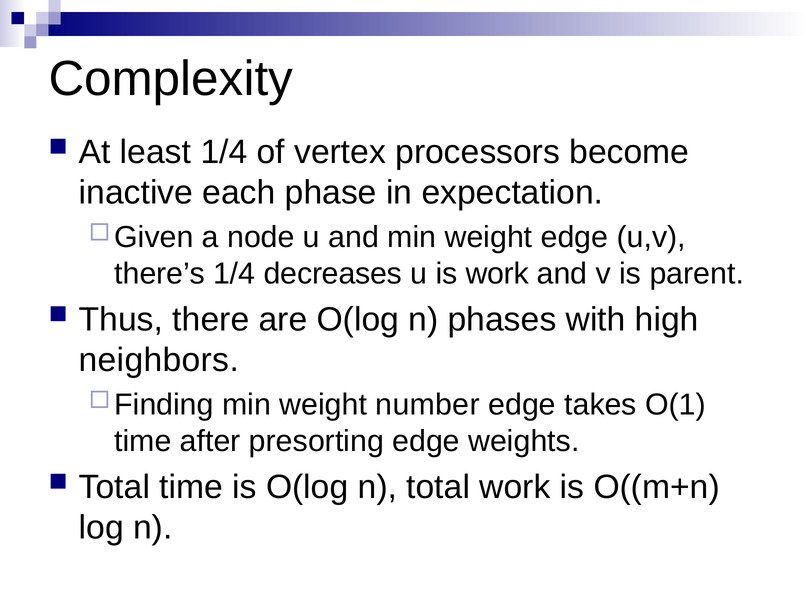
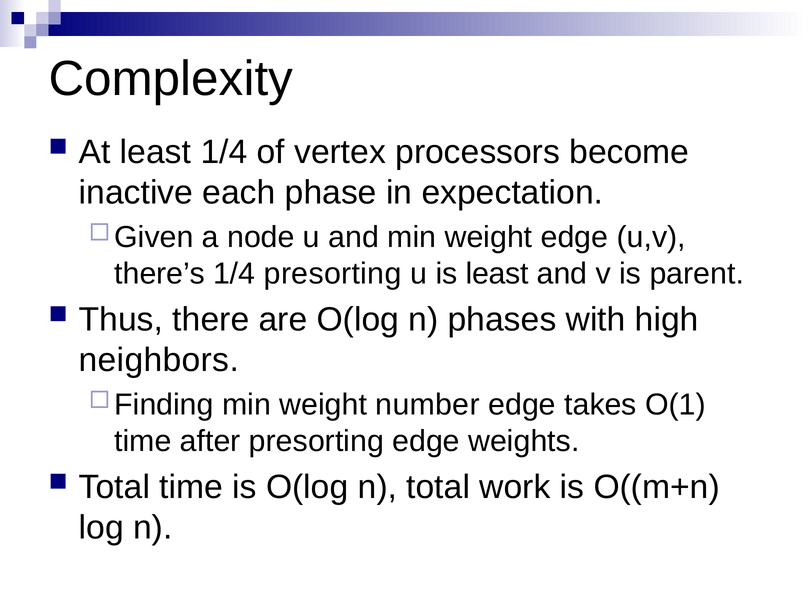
1/4 decreases: decreases -> presorting
is work: work -> least
